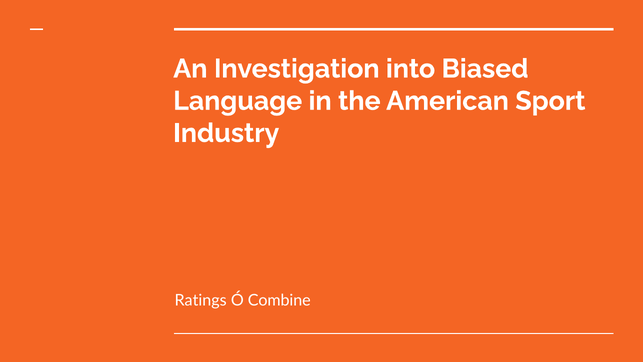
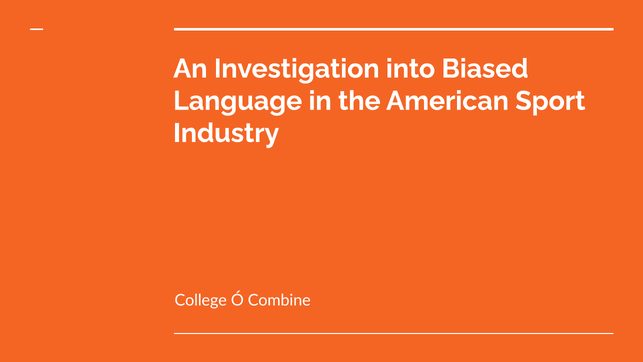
Ratings: Ratings -> College
